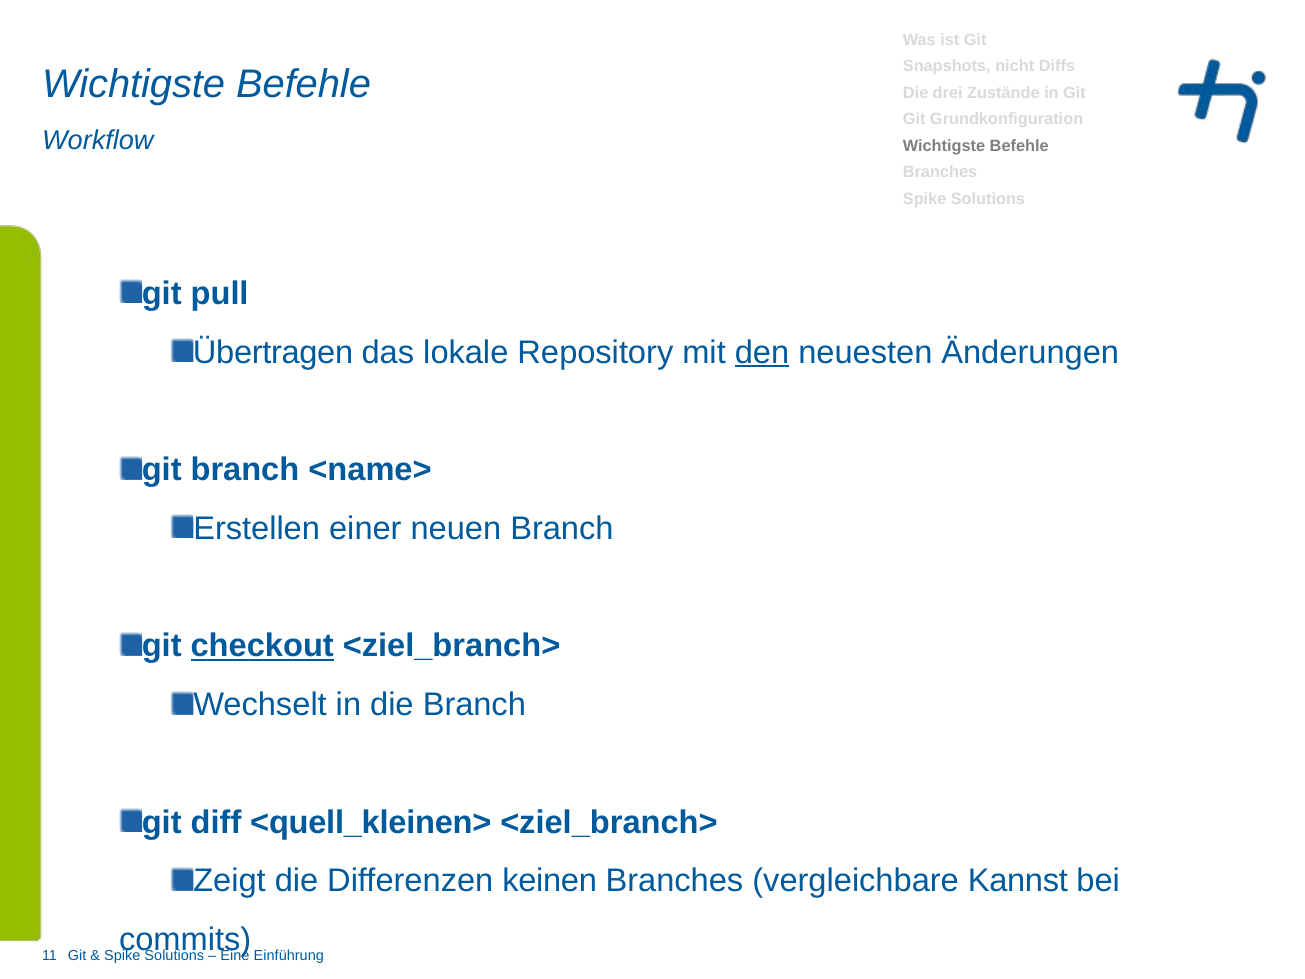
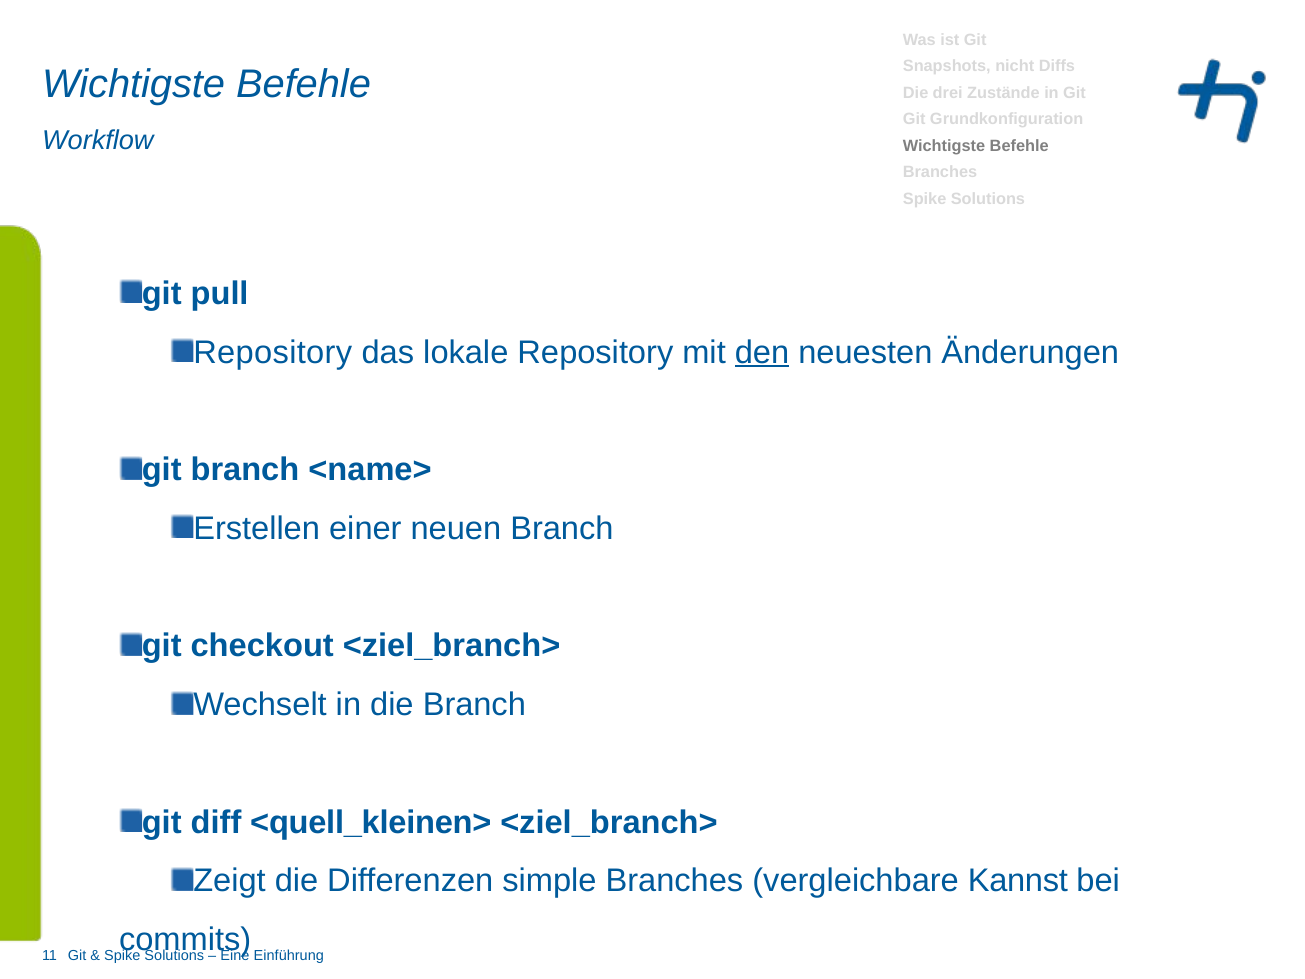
Übertragen at (273, 352): Übertragen -> Repository
checkout underline: present -> none
keinen: keinen -> simple
